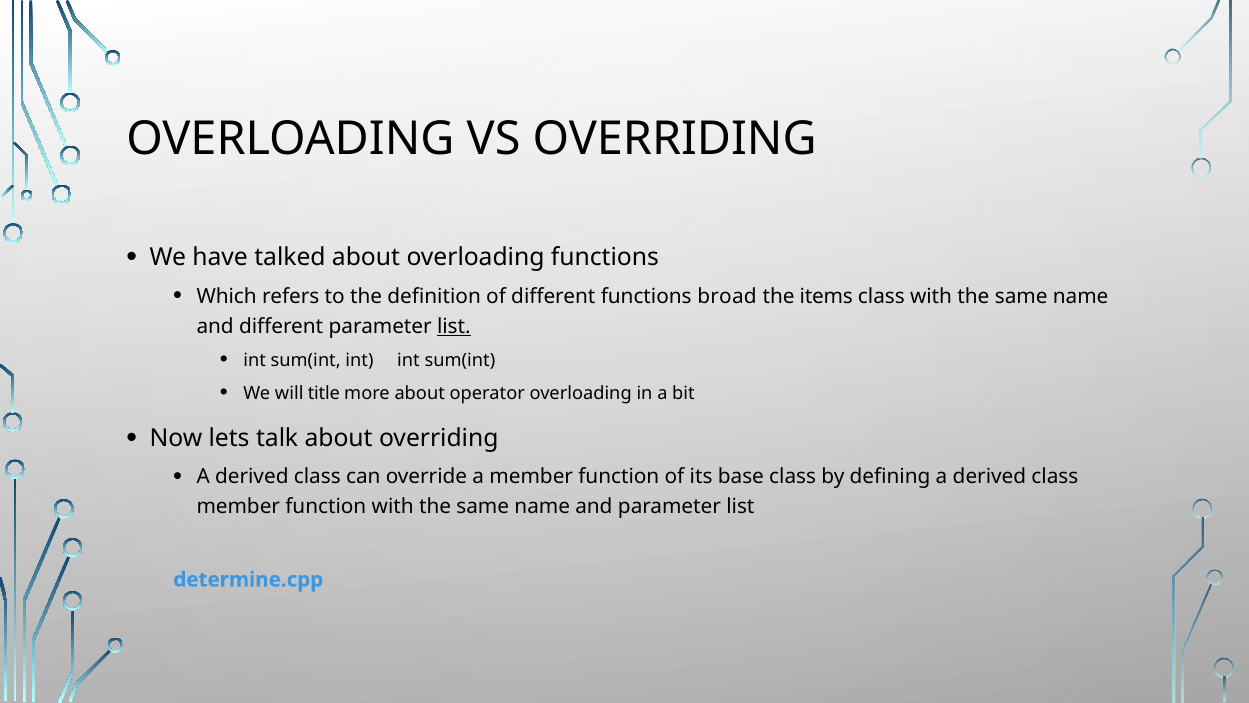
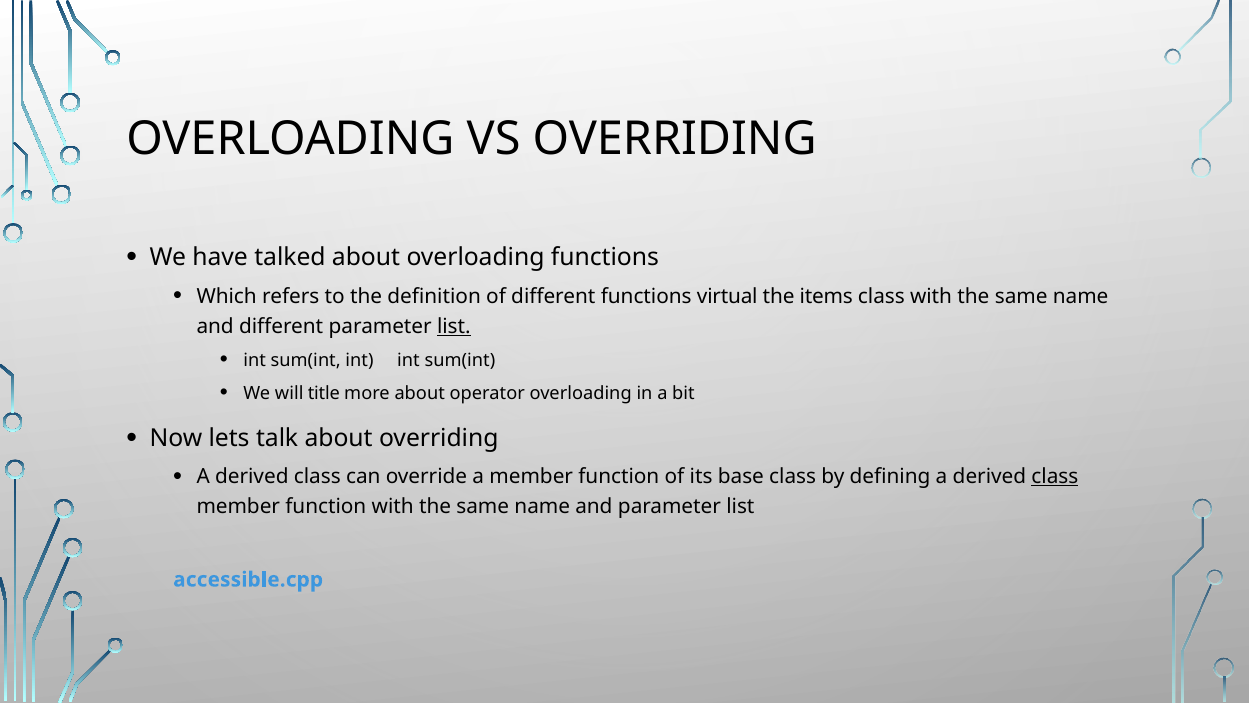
broad: broad -> virtual
class at (1055, 476) underline: none -> present
determine.cpp: determine.cpp -> accessible.cpp
